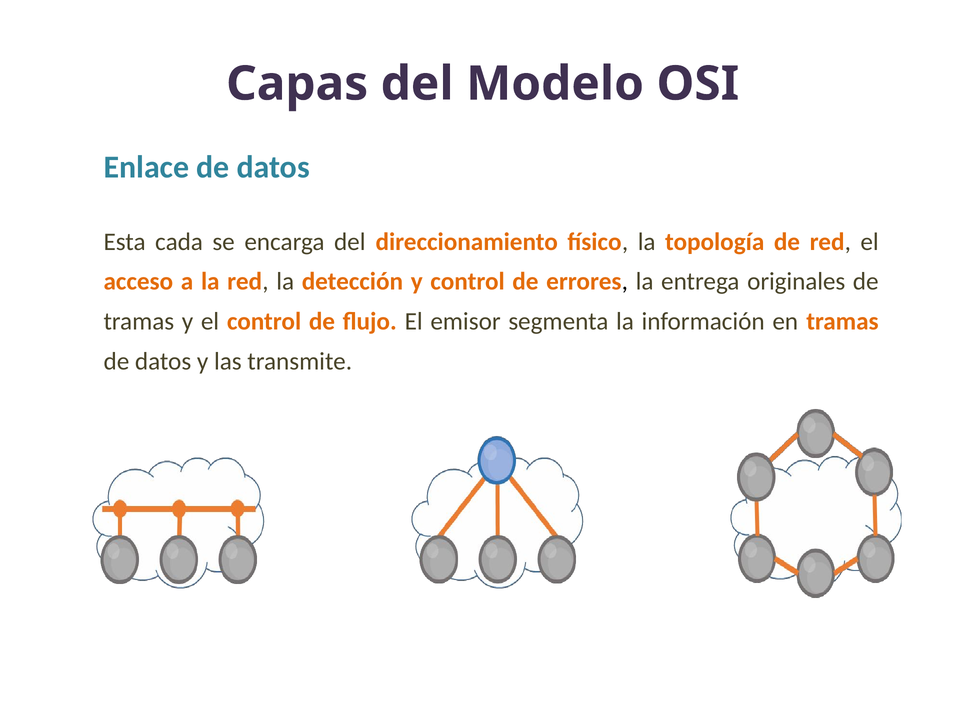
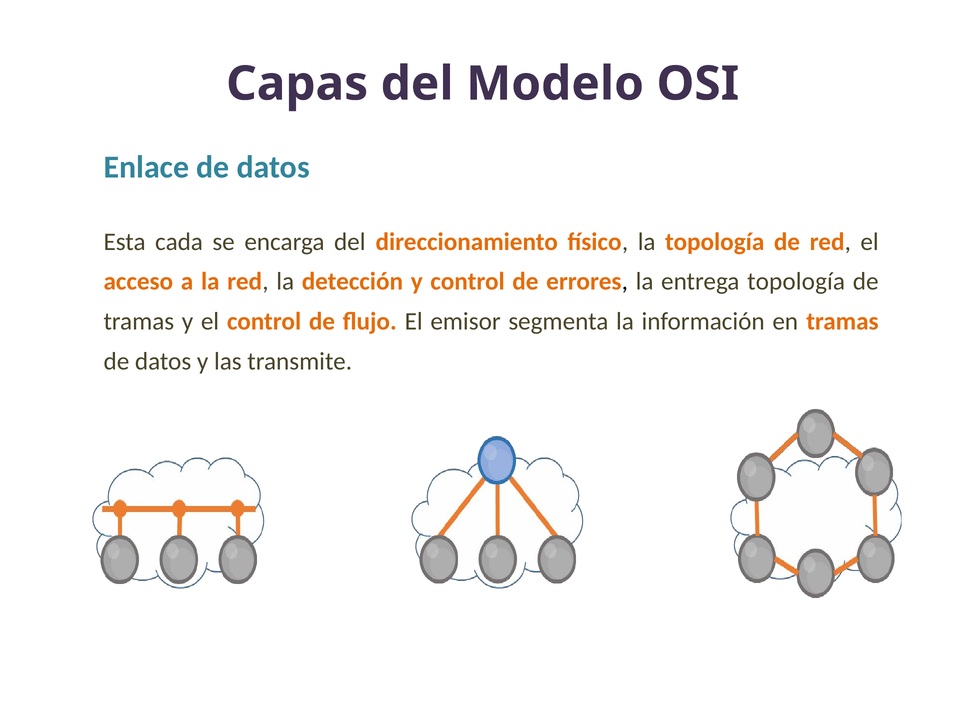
entrega originales: originales -> topología
